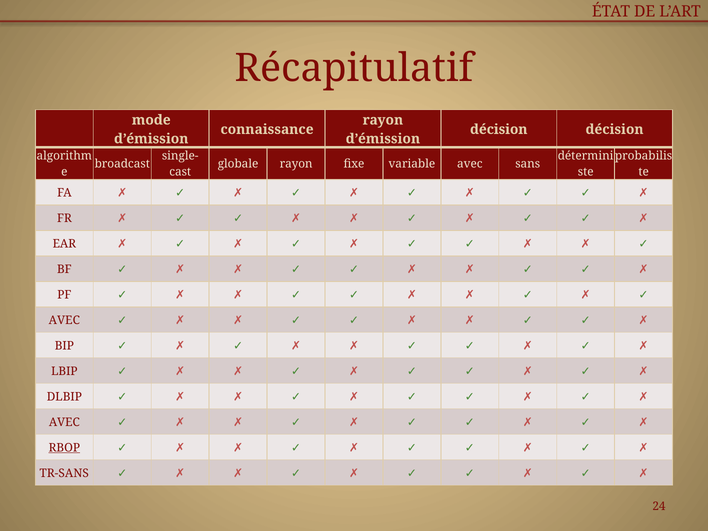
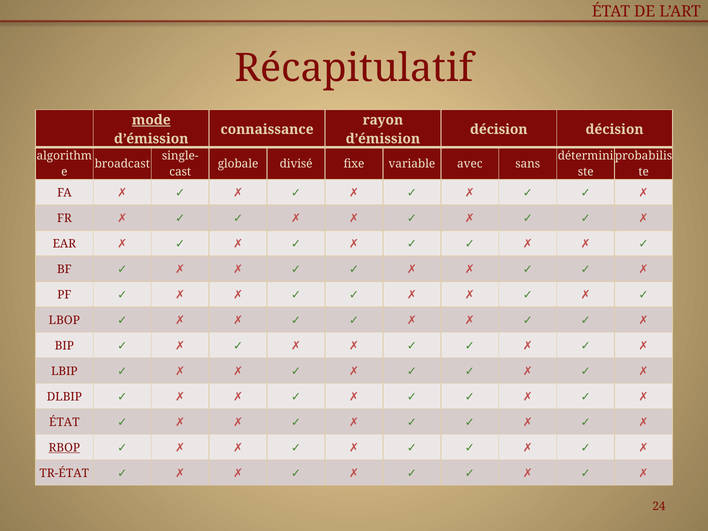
mode underline: none -> present
globale rayon: rayon -> divisé
AVEC at (64, 320): AVEC -> LBOP
AVEC at (64, 422): AVEC -> ÉTAT
TR-SANS: TR-SANS -> TR-ÉTAT
